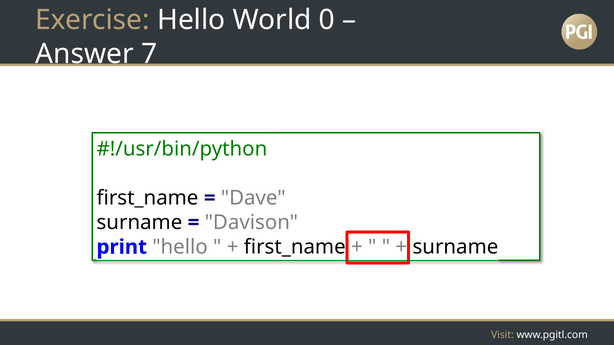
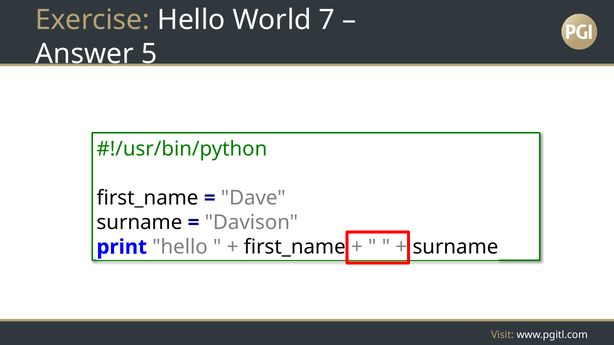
0: 0 -> 7
7: 7 -> 5
